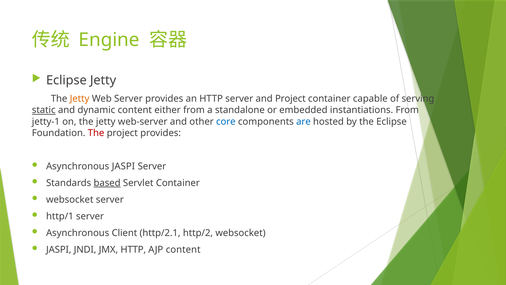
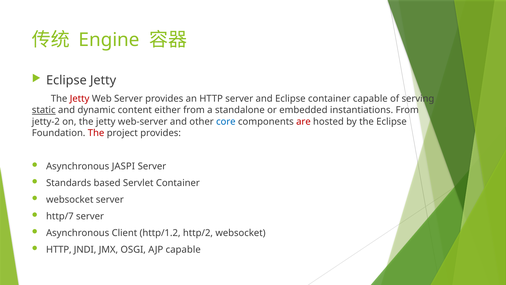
Jetty at (80, 99) colour: orange -> red
and Project: Project -> Eclipse
jetty-1: jetty-1 -> jetty-2
are colour: blue -> red
based underline: present -> none
http/1: http/1 -> http/7
http/2.1: http/2.1 -> http/1.2
JASPI at (59, 249): JASPI -> HTTP
JMX HTTP: HTTP -> OSGI
AJP content: content -> capable
